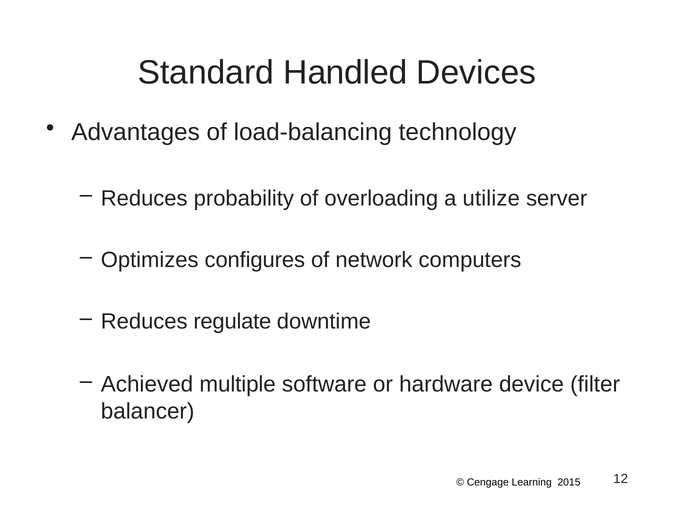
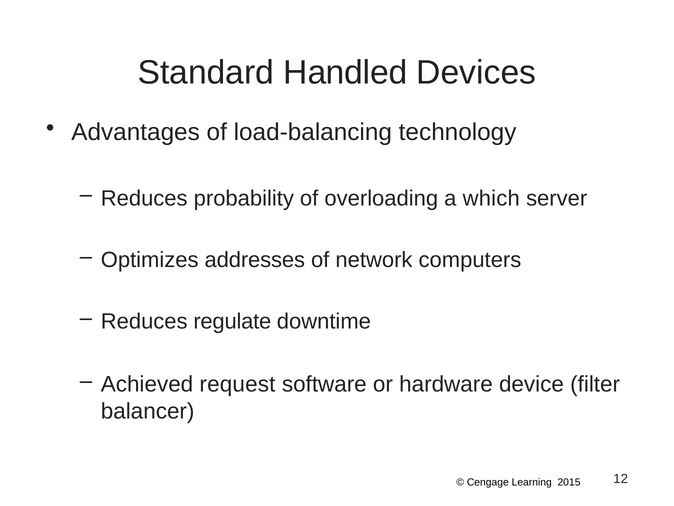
utilize: utilize -> which
configures: configures -> addresses
multiple: multiple -> request
